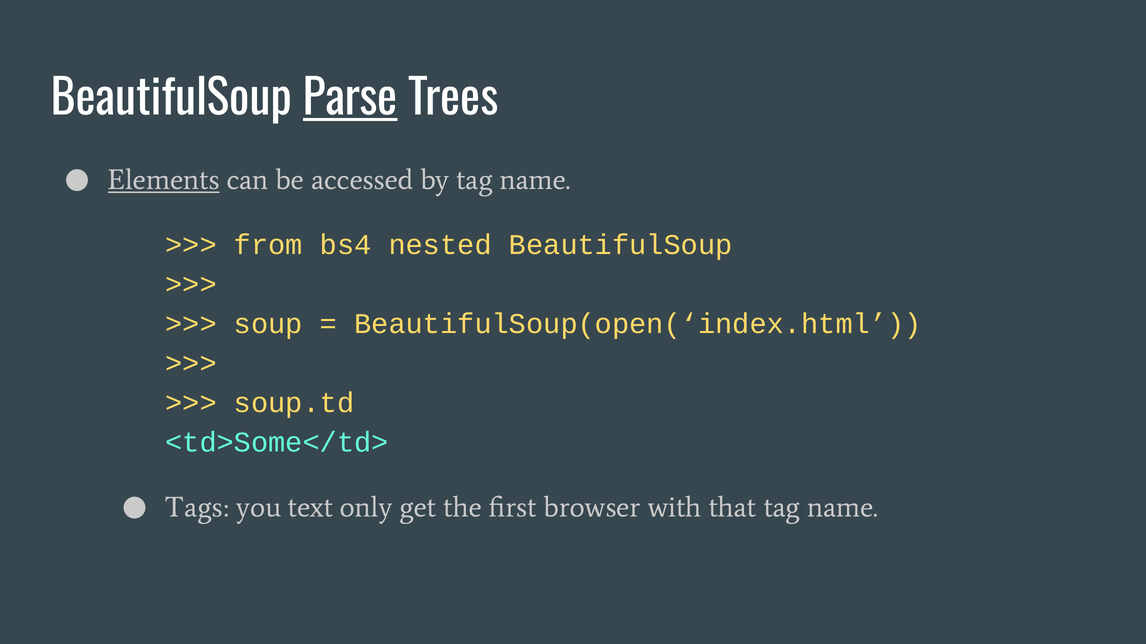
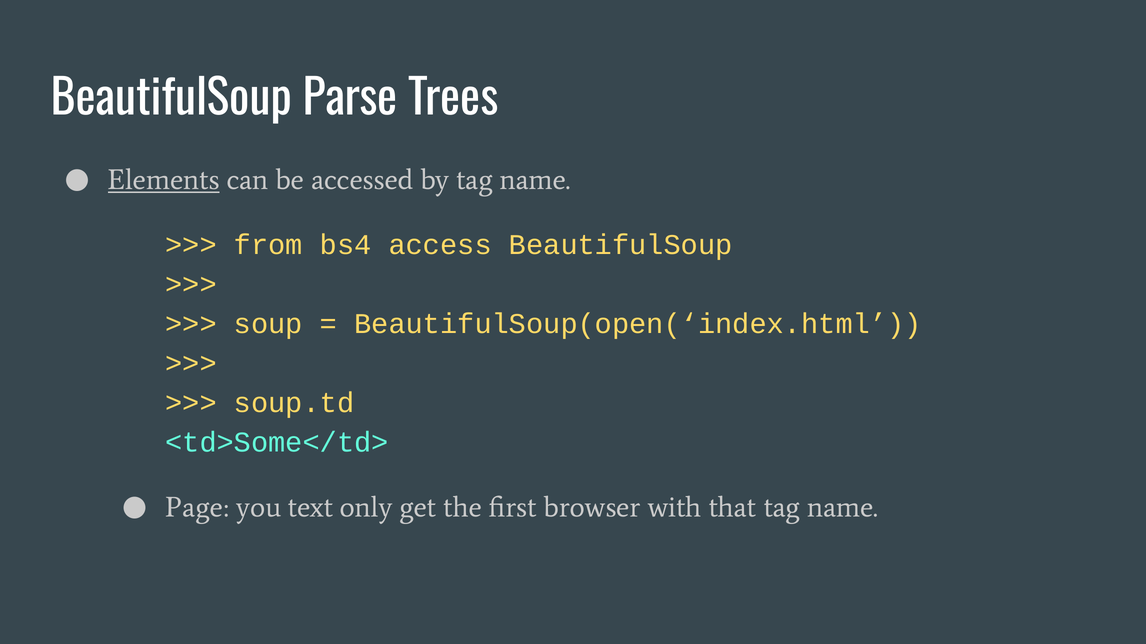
Parse underline: present -> none
nested: nested -> access
Tags: Tags -> Page
